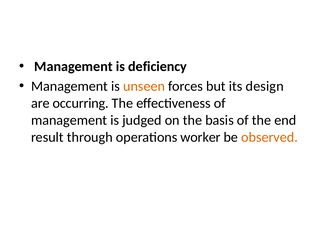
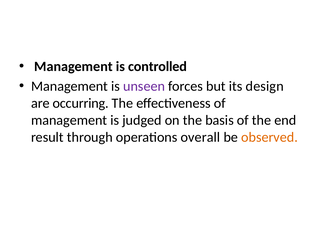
deficiency: deficiency -> controlled
unseen colour: orange -> purple
worker: worker -> overall
